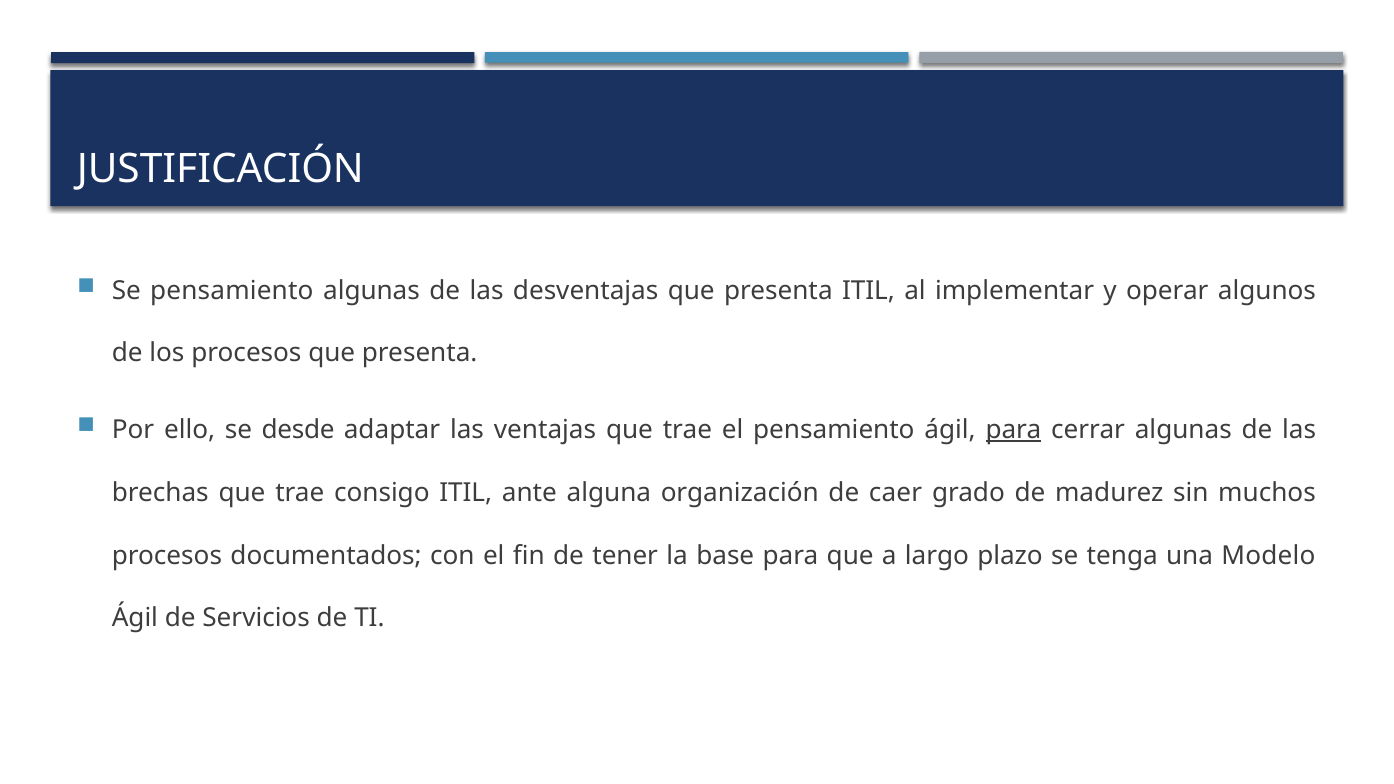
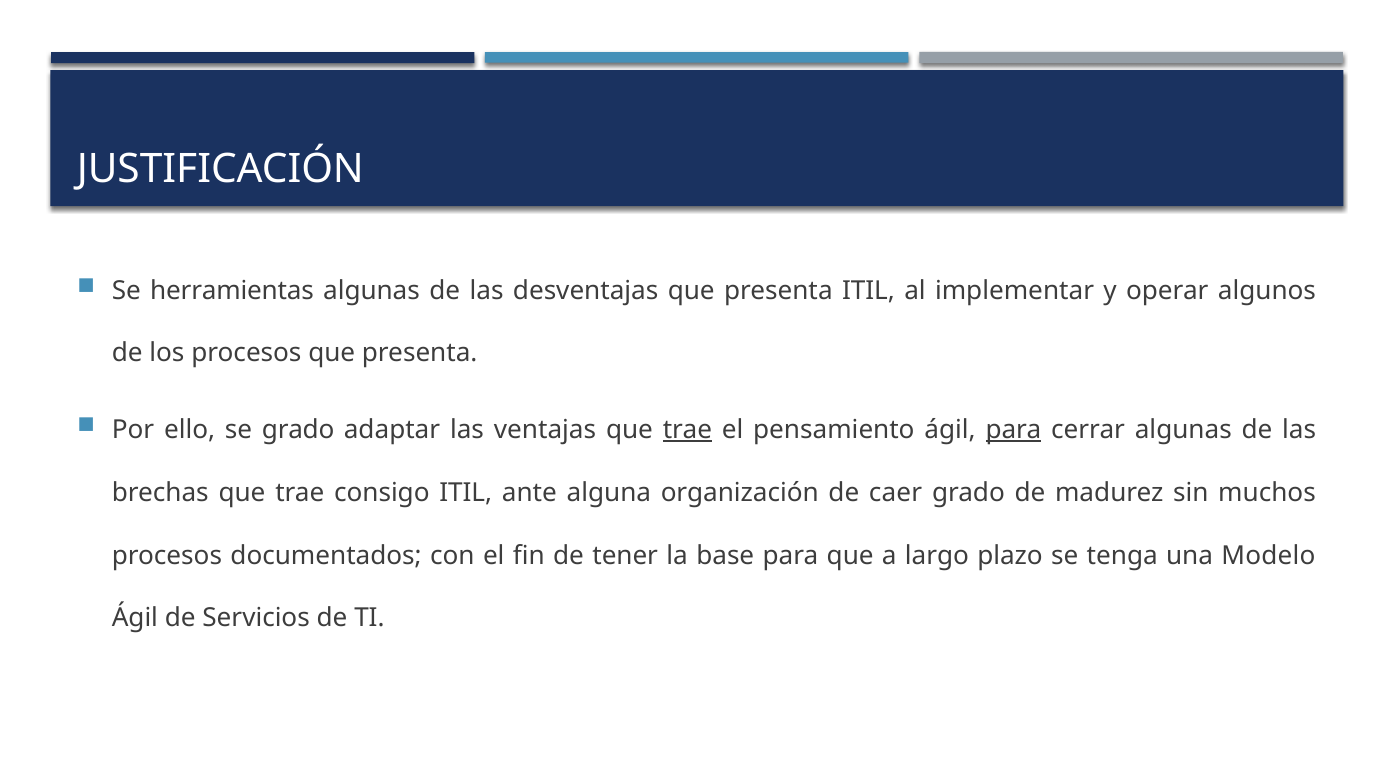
Se pensamiento: pensamiento -> herramientas
se desde: desde -> grado
trae at (687, 430) underline: none -> present
